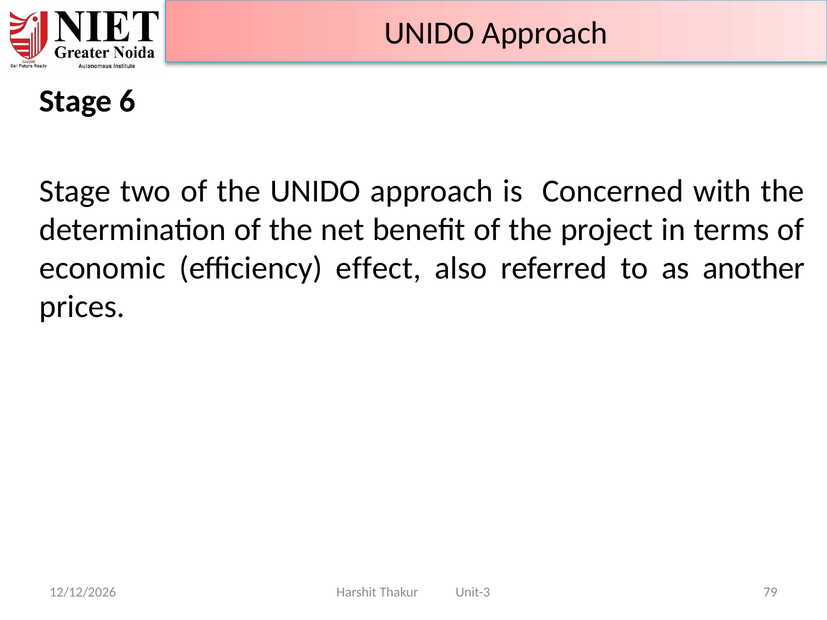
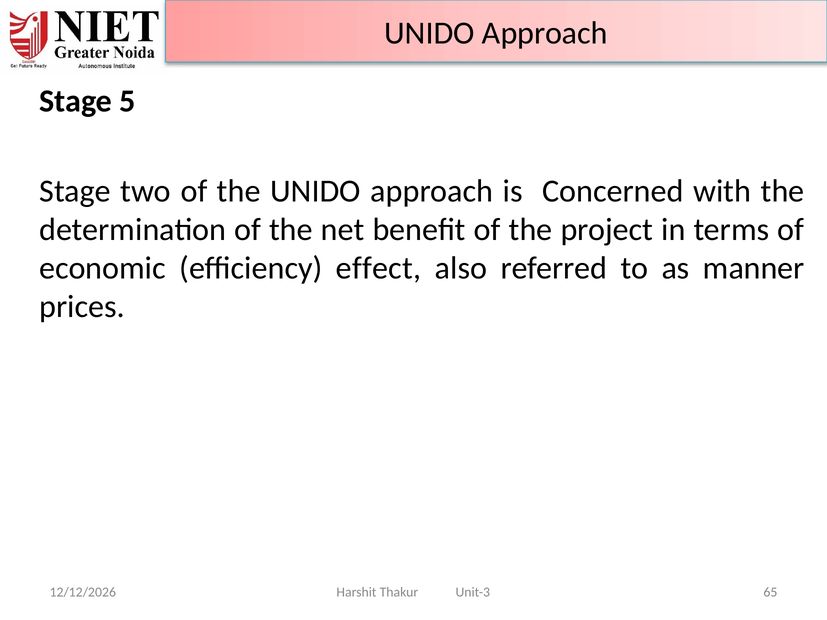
6: 6 -> 5
another: another -> manner
79: 79 -> 65
